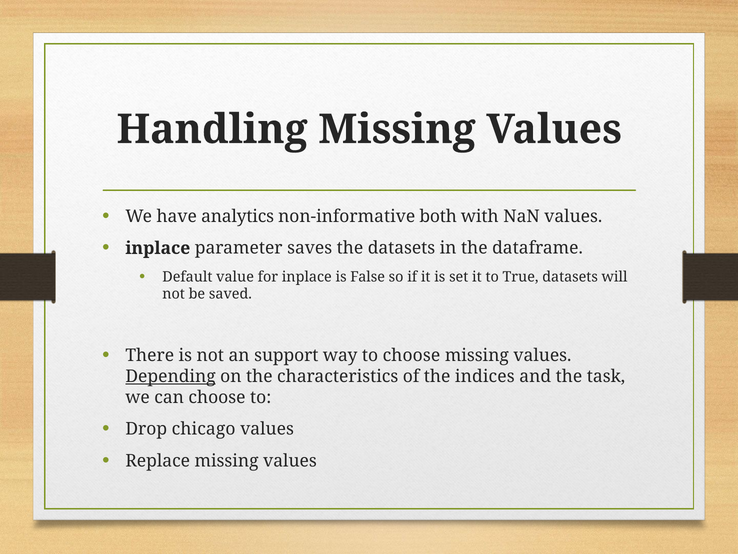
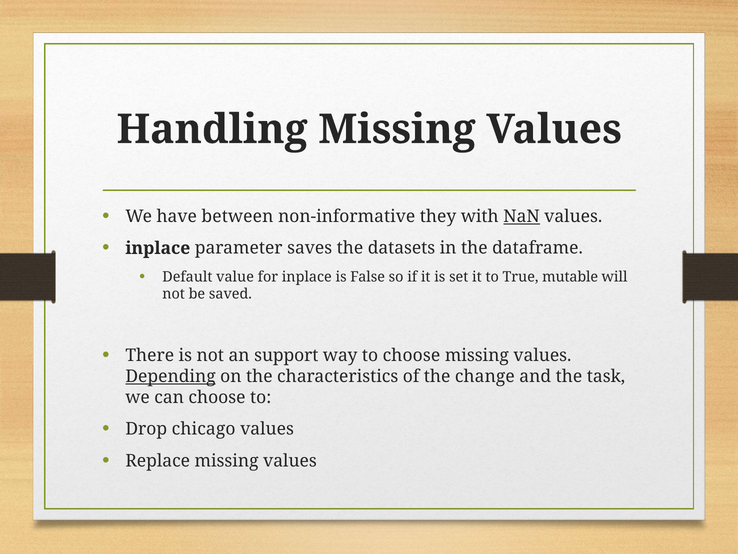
analytics: analytics -> between
both: both -> they
NaN underline: none -> present
True datasets: datasets -> mutable
indices: indices -> change
